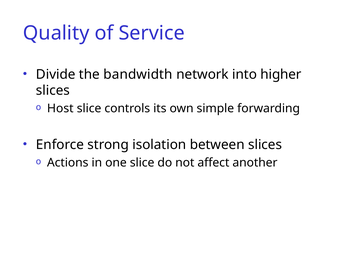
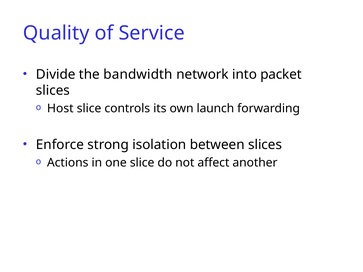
higher: higher -> packet
simple: simple -> launch
